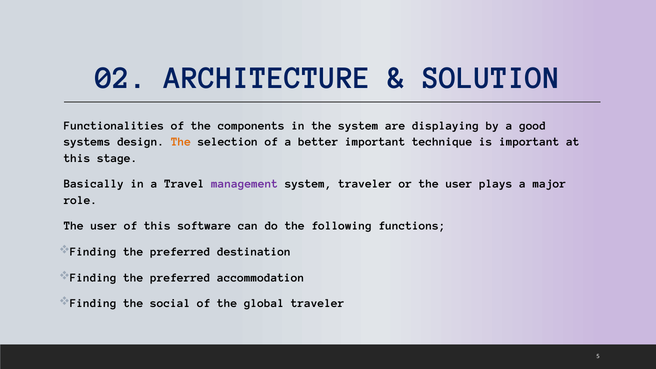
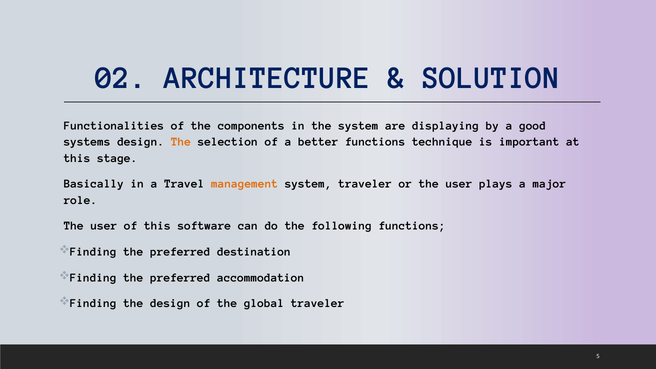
better important: important -> functions
management colour: purple -> orange
the social: social -> design
